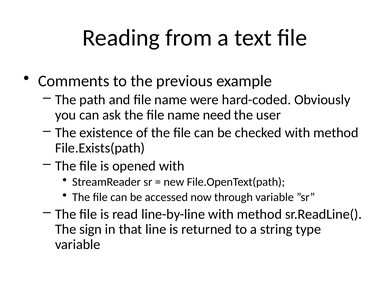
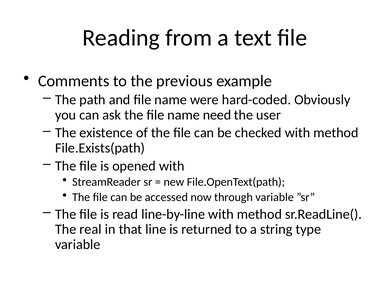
sign: sign -> real
